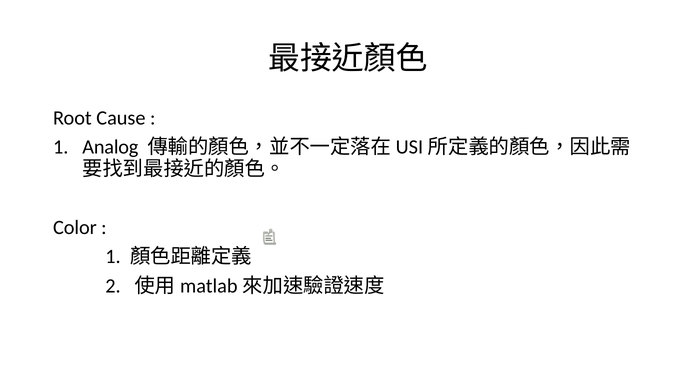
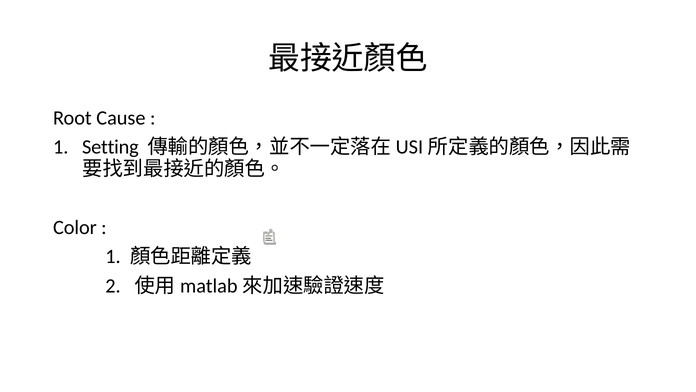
Analog: Analog -> Setting
